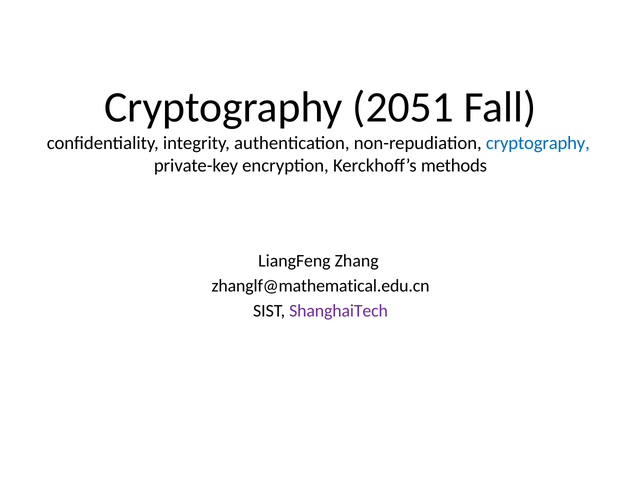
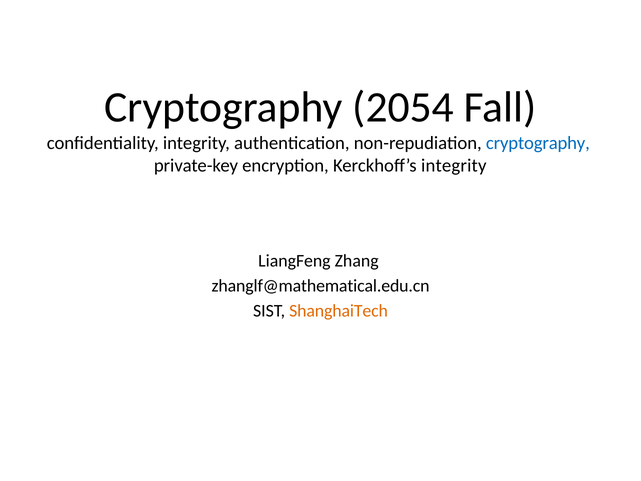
2051: 2051 -> 2054
Kerckhoff’s methods: methods -> integrity
ShanghaiTech colour: purple -> orange
